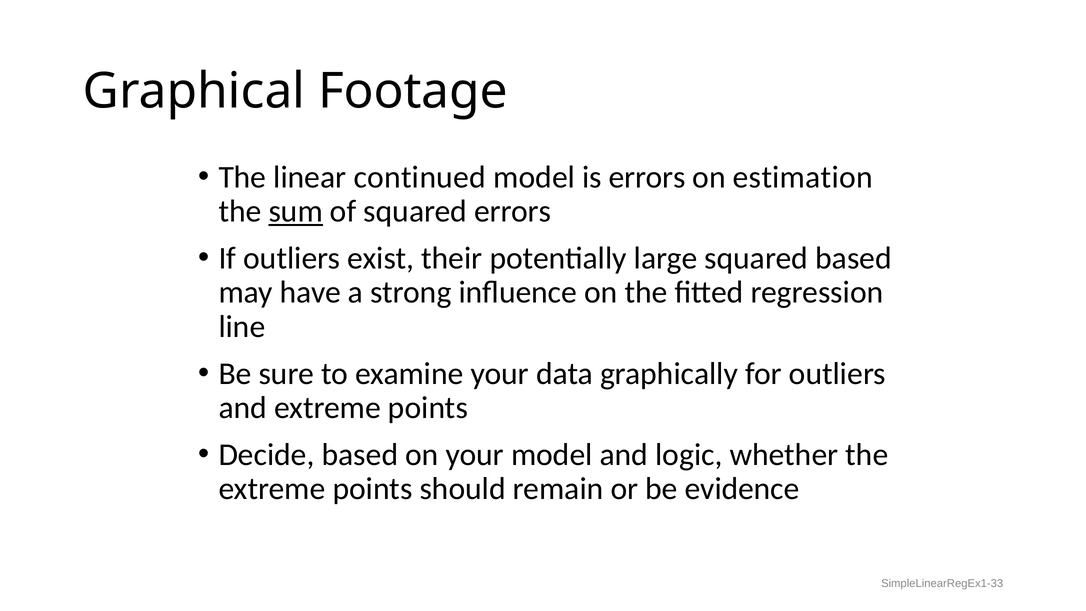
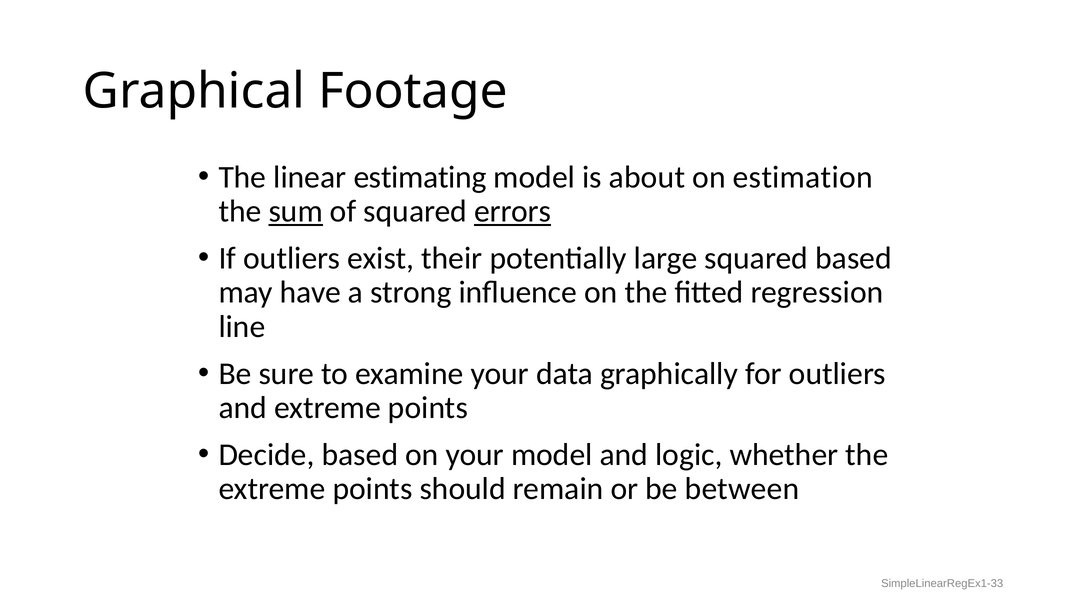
continued: continued -> estimating
is errors: errors -> about
errors at (513, 211) underline: none -> present
evidence: evidence -> between
